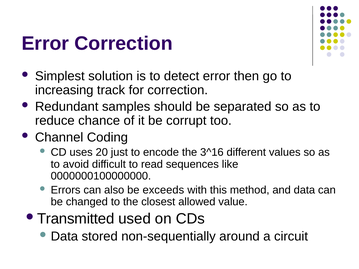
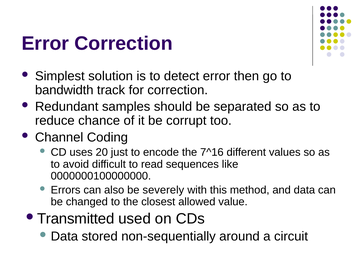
increasing: increasing -> bandwidth
3^16: 3^16 -> 7^16
exceeds: exceeds -> severely
